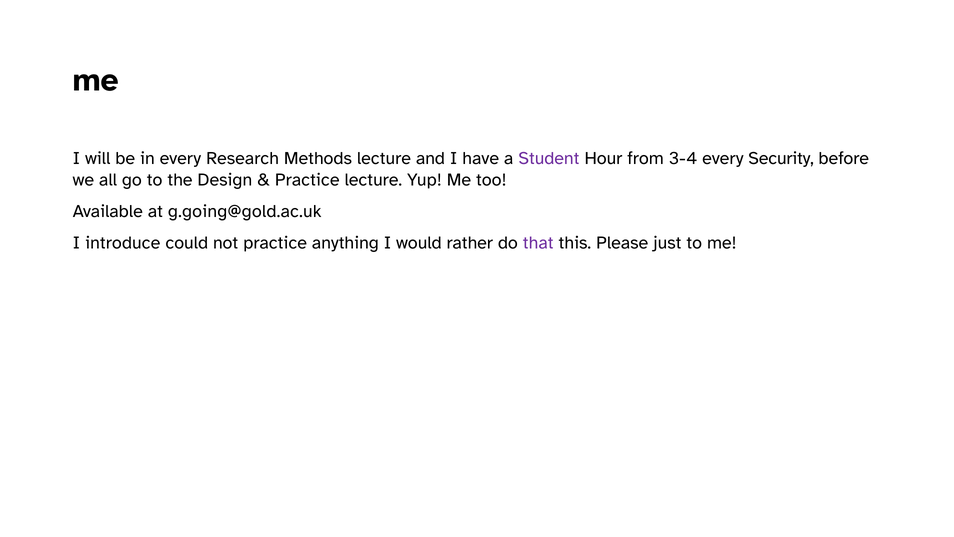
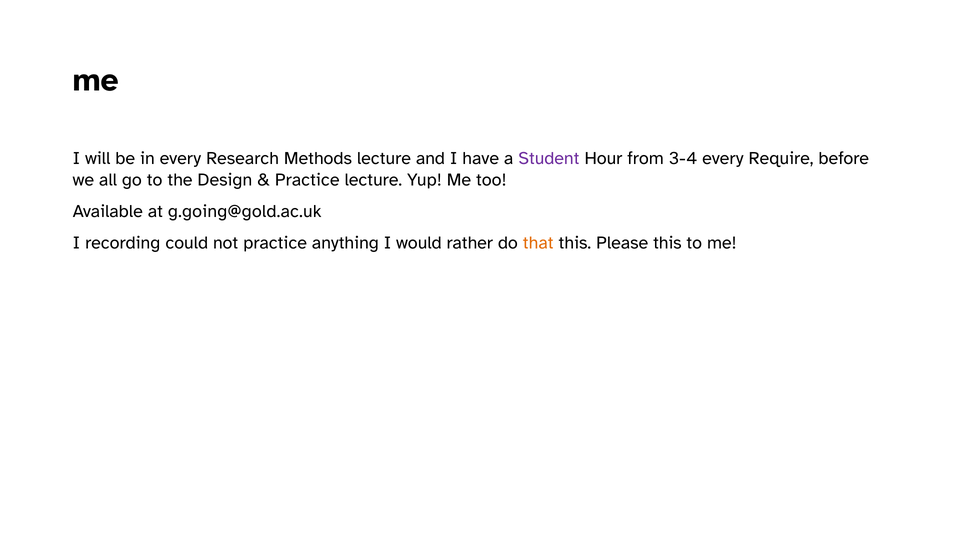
Security: Security -> Require
introduce: introduce -> recording
that colour: purple -> orange
Please just: just -> this
